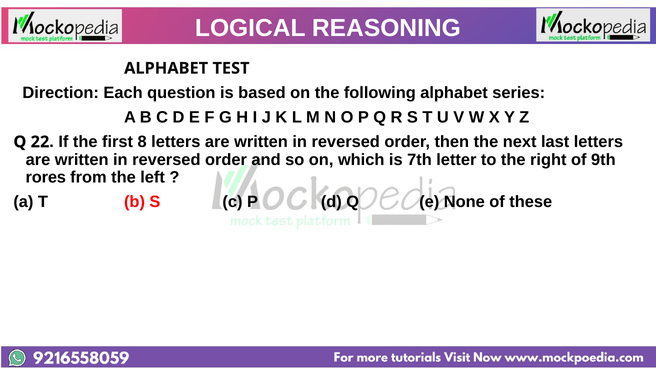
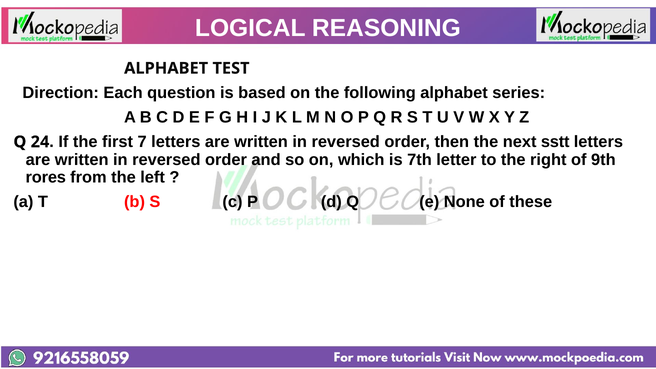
22: 22 -> 24
8: 8 -> 7
last: last -> sstt
